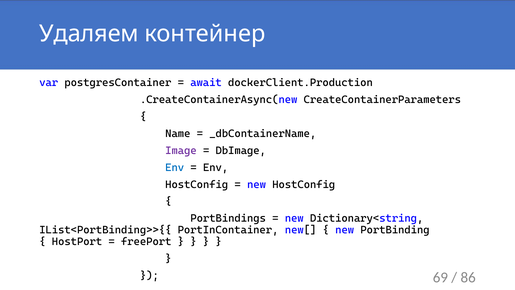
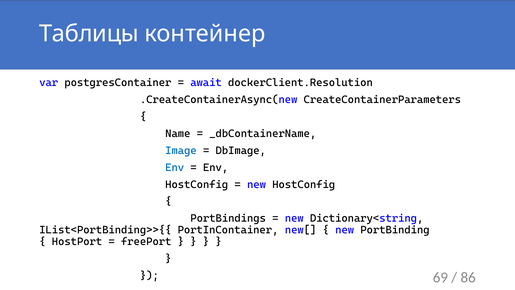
Удаляем: Удаляем -> Таблицы
dockerClient.Production: dockerClient.Production -> dockerClient.Resolution
Image colour: purple -> blue
